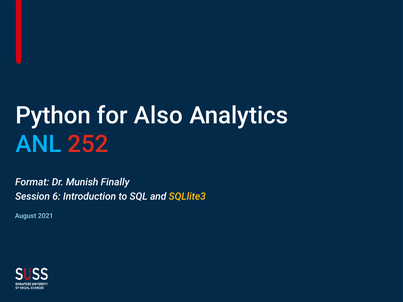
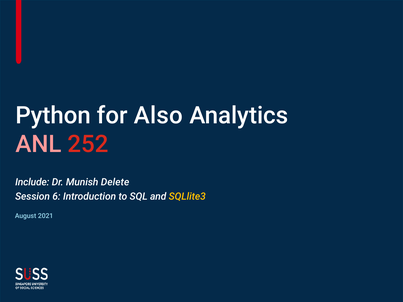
ANL colour: light blue -> pink
Format: Format -> Include
Finally: Finally -> Delete
